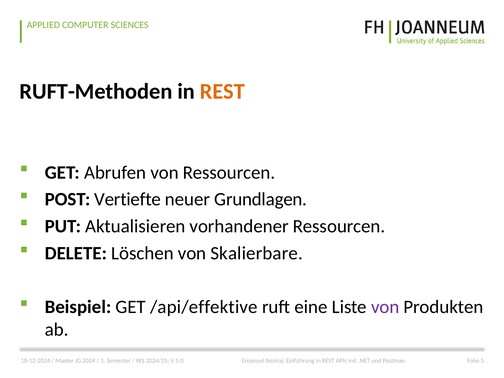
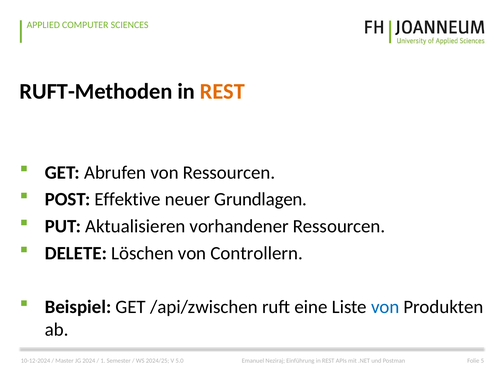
Vertiefte: Vertiefte -> Effektive
Skalierbare: Skalierbare -> Controllern
/api/effektive: /api/effektive -> /api/zwischen
von at (385, 307) colour: purple -> blue
